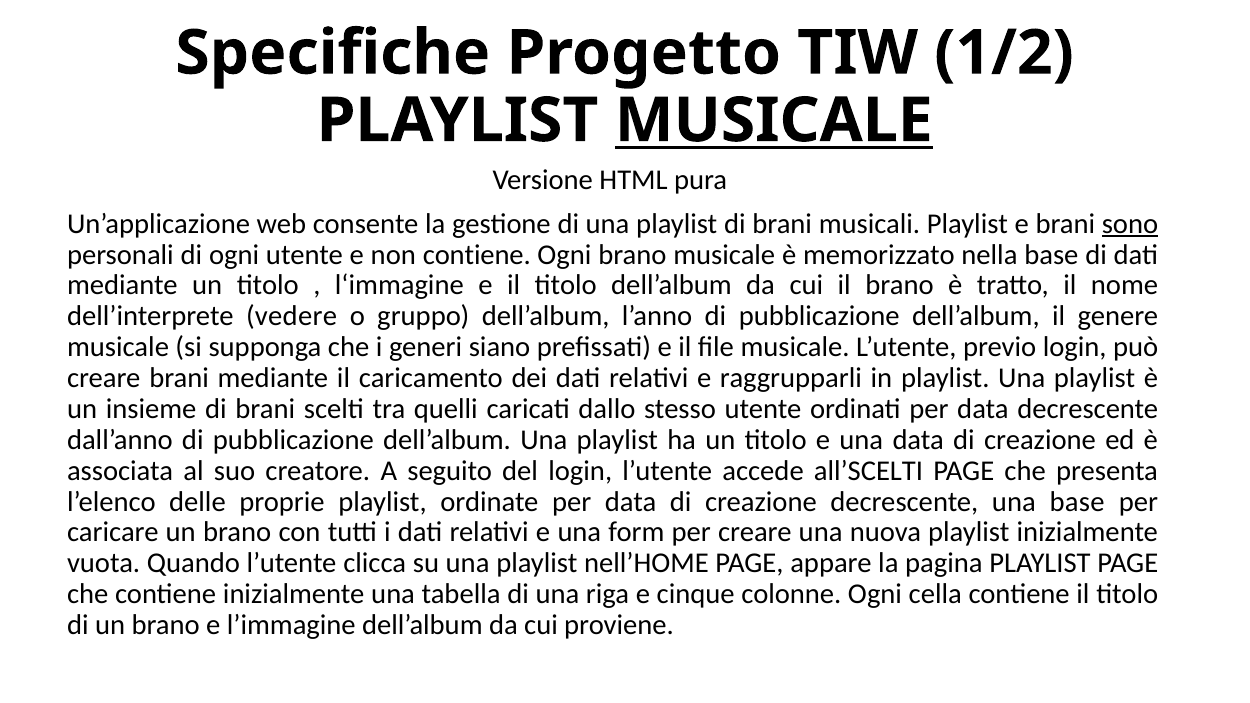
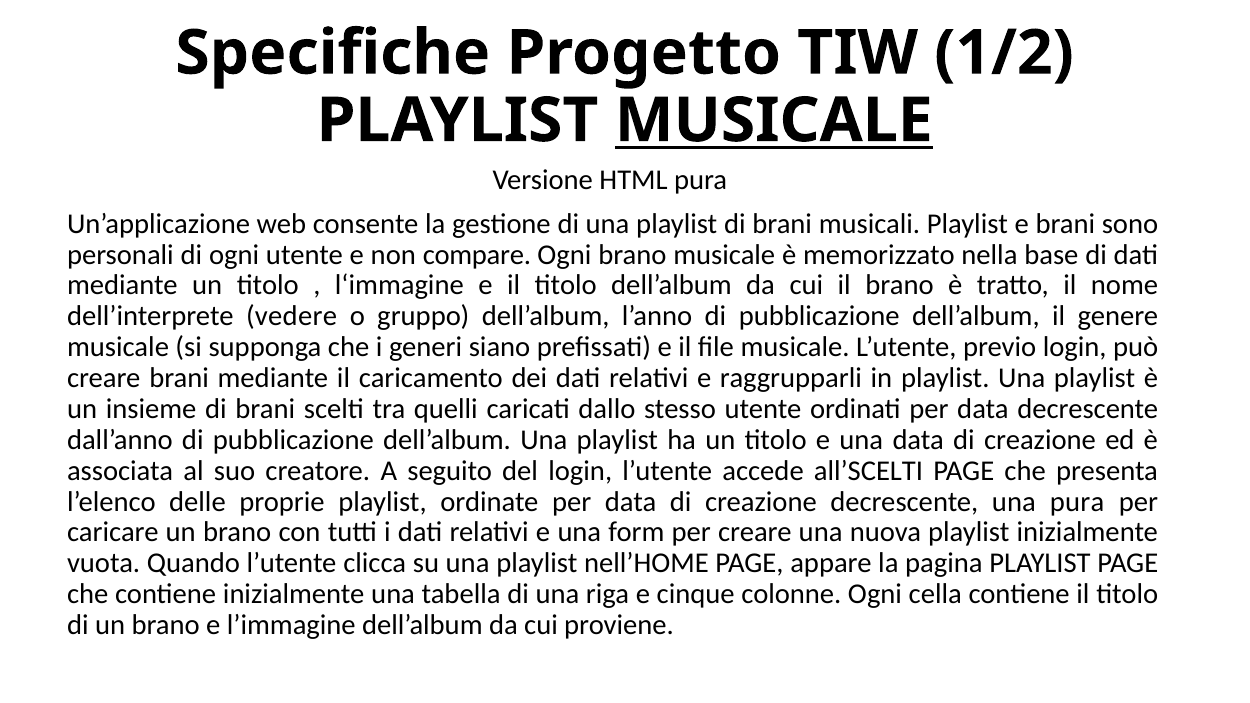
sono underline: present -> none
non contiene: contiene -> compare
una base: base -> pura
